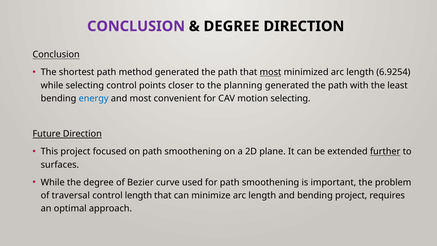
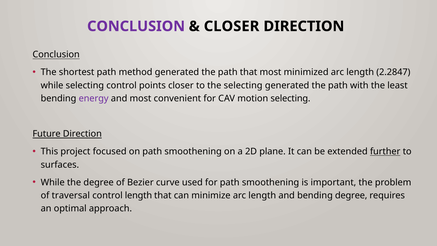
DEGREE at (232, 26): DEGREE -> CLOSER
most at (270, 72) underline: present -> none
6.9254: 6.9254 -> 2.2847
the planning: planning -> selecting
energy colour: blue -> purple
bending project: project -> degree
